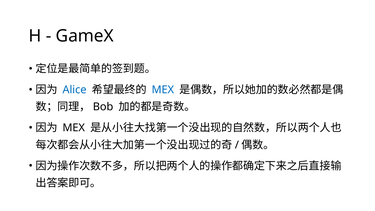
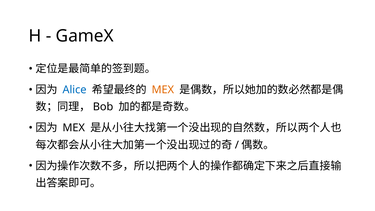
MEX at (163, 90) colour: blue -> orange
